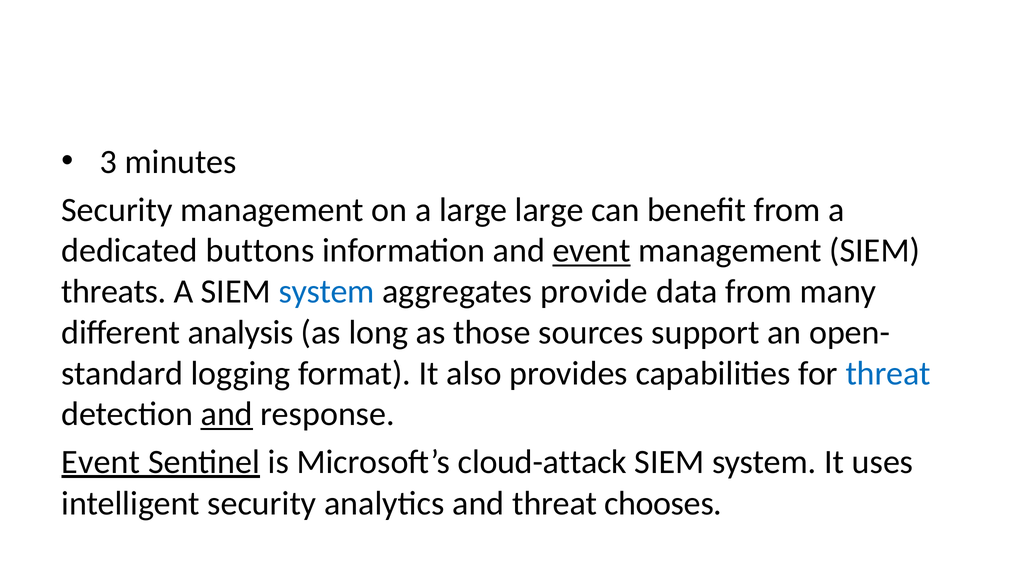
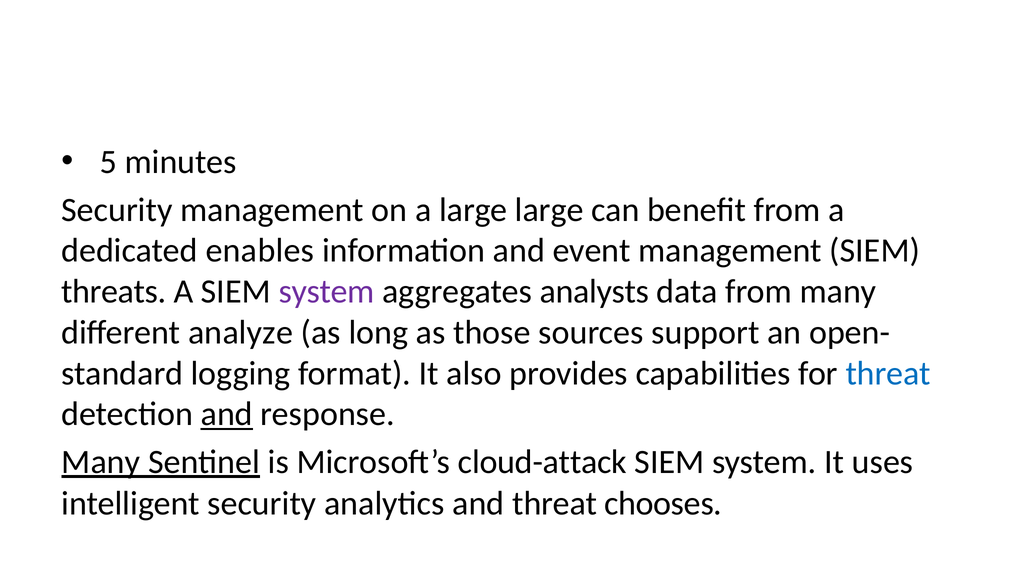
3: 3 -> 5
buttons: buttons -> enables
event at (592, 251) underline: present -> none
system at (327, 292) colour: blue -> purple
provide: provide -> analysts
analysis: analysis -> analyze
Event at (101, 462): Event -> Many
